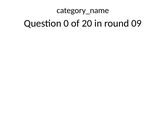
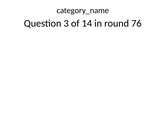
0: 0 -> 3
20: 20 -> 14
09: 09 -> 76
